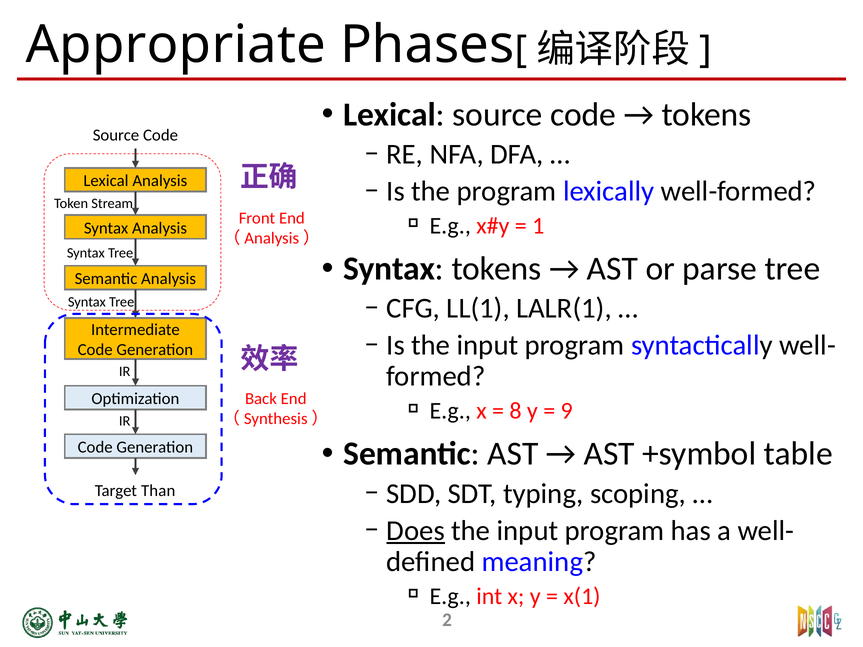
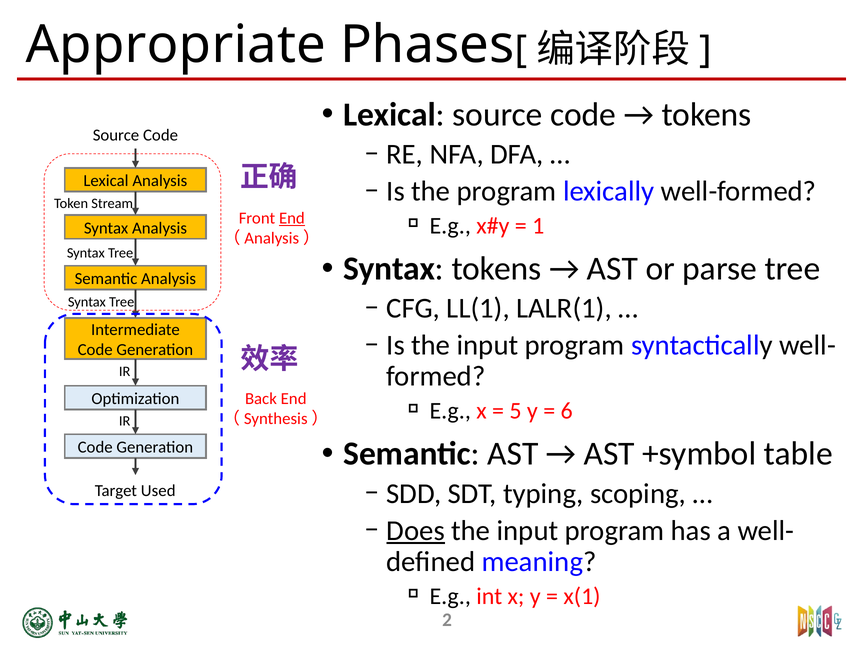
End at (292, 218) underline: none -> present
8: 8 -> 5
9: 9 -> 6
Than: Than -> Used
